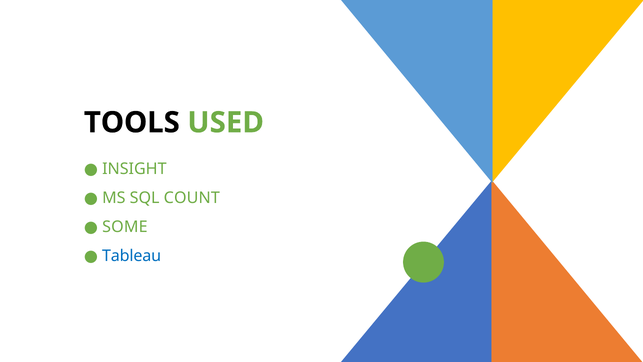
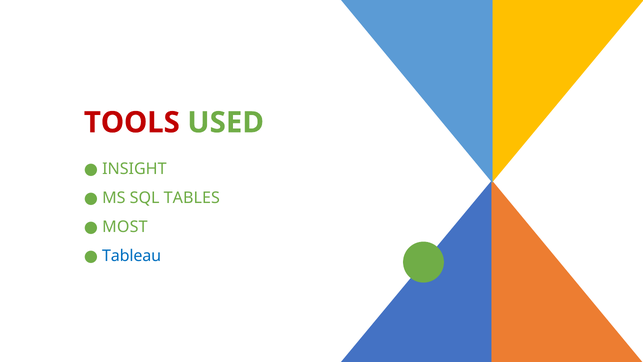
TOOLS colour: black -> red
COUNT: COUNT -> TABLES
SOME: SOME -> MOST
